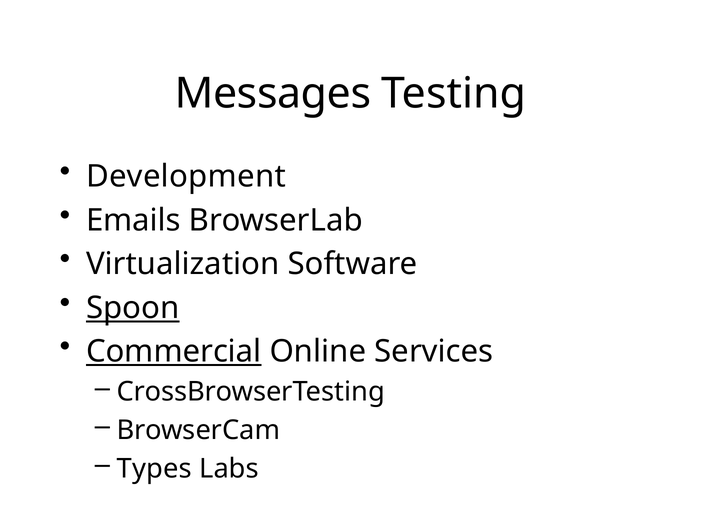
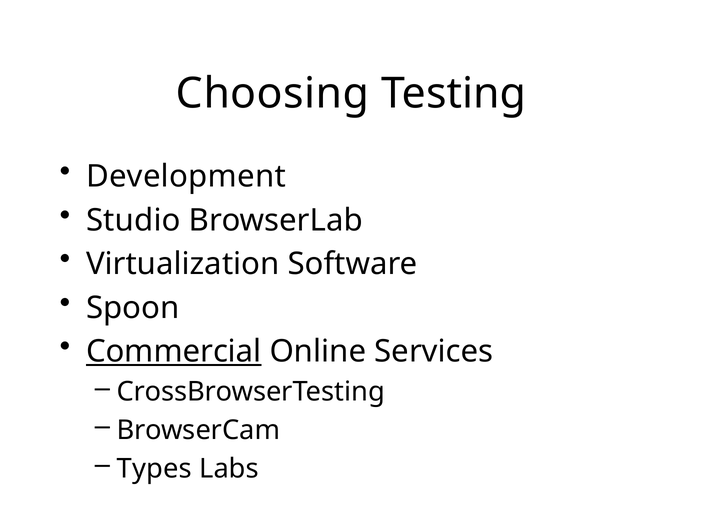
Messages: Messages -> Choosing
Emails: Emails -> Studio
Spoon underline: present -> none
